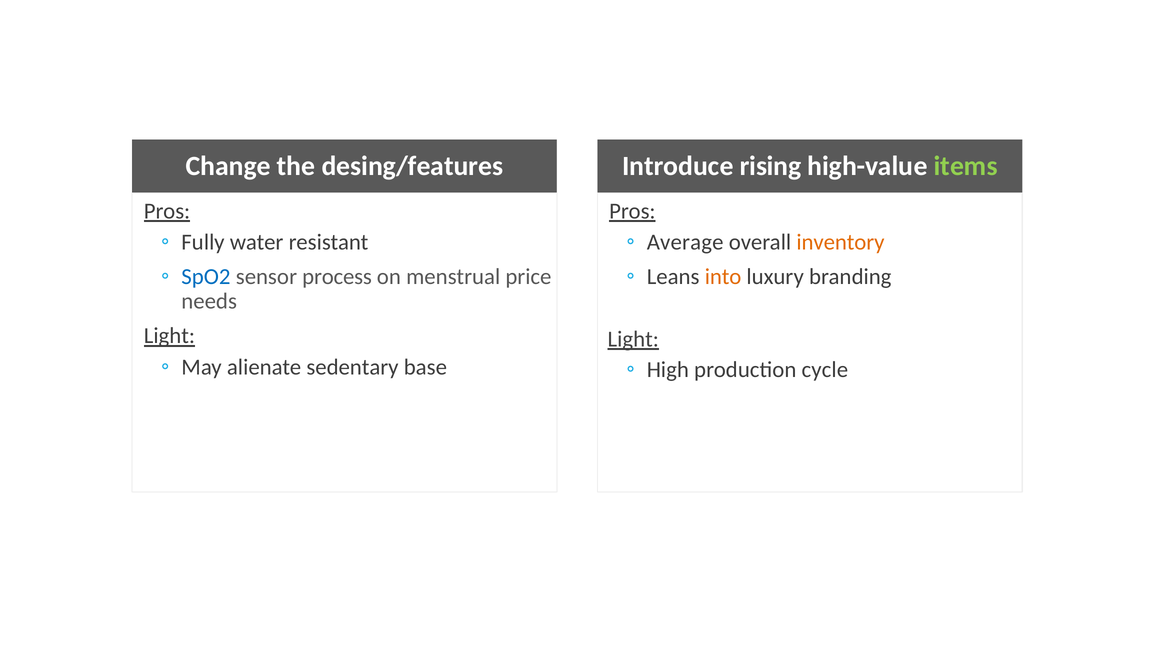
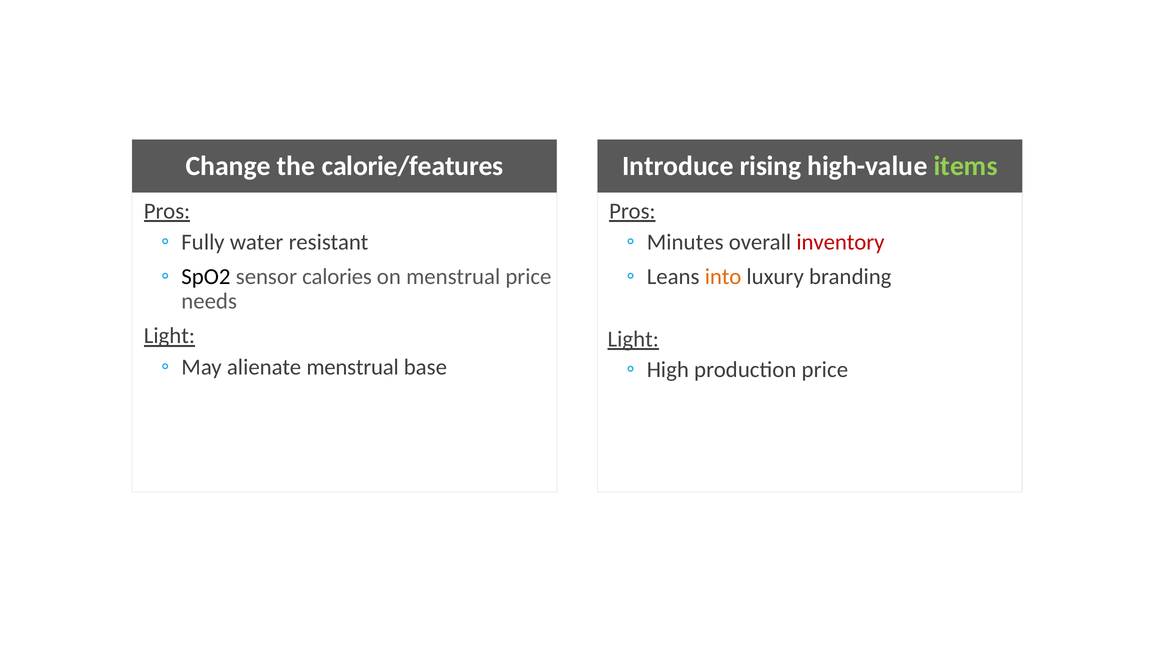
desing/features: desing/features -> calorie/features
Average: Average -> Minutes
inventory colour: orange -> red
SpO2 colour: blue -> black
process: process -> calories
alienate sedentary: sedentary -> menstrual
production cycle: cycle -> price
